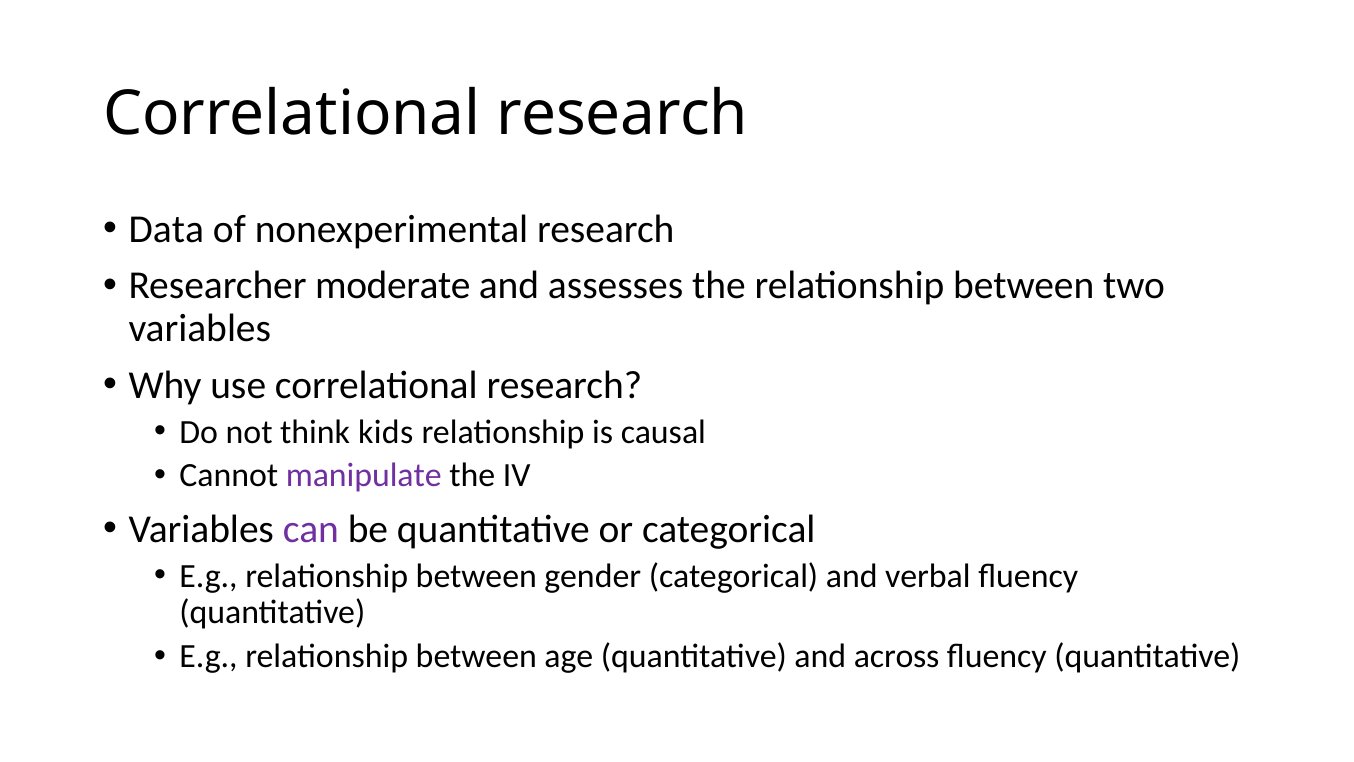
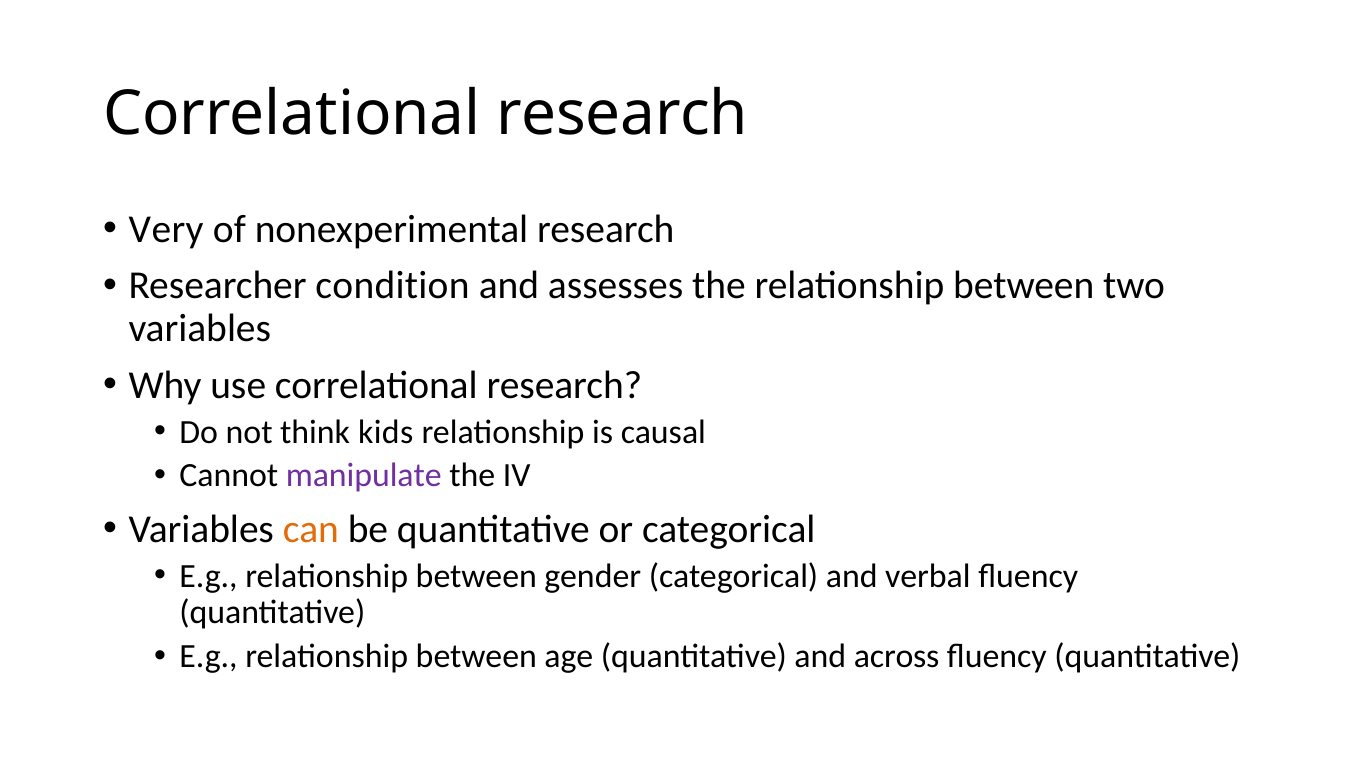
Data: Data -> Very
moderate: moderate -> condition
can colour: purple -> orange
